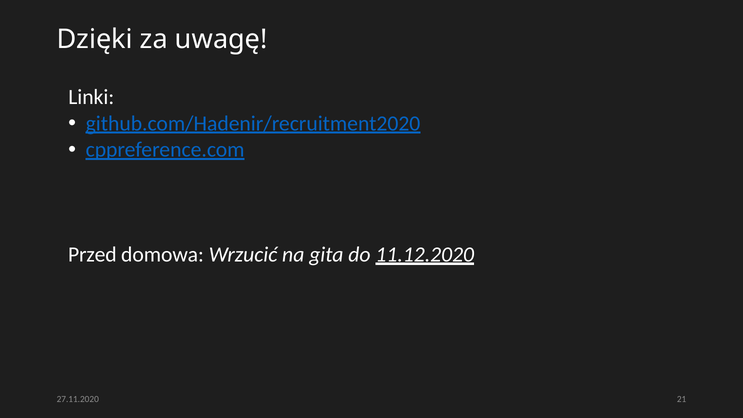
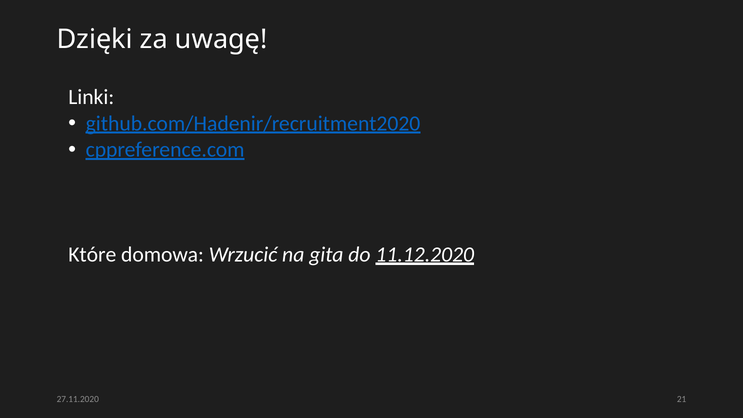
Przed: Przed -> Które
